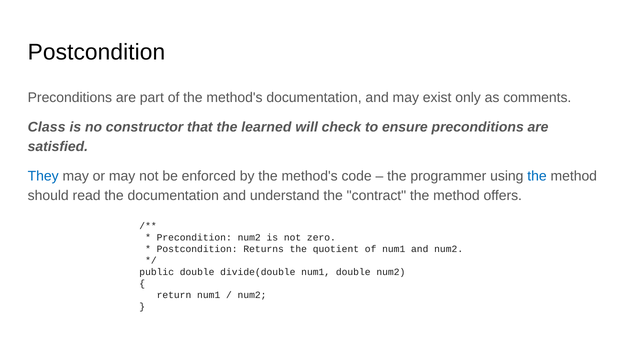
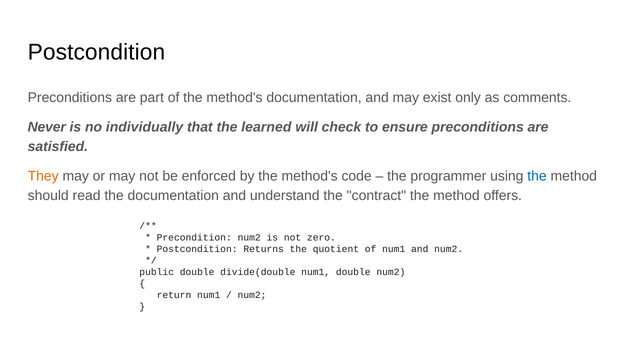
Class: Class -> Never
constructor: constructor -> individually
They colour: blue -> orange
